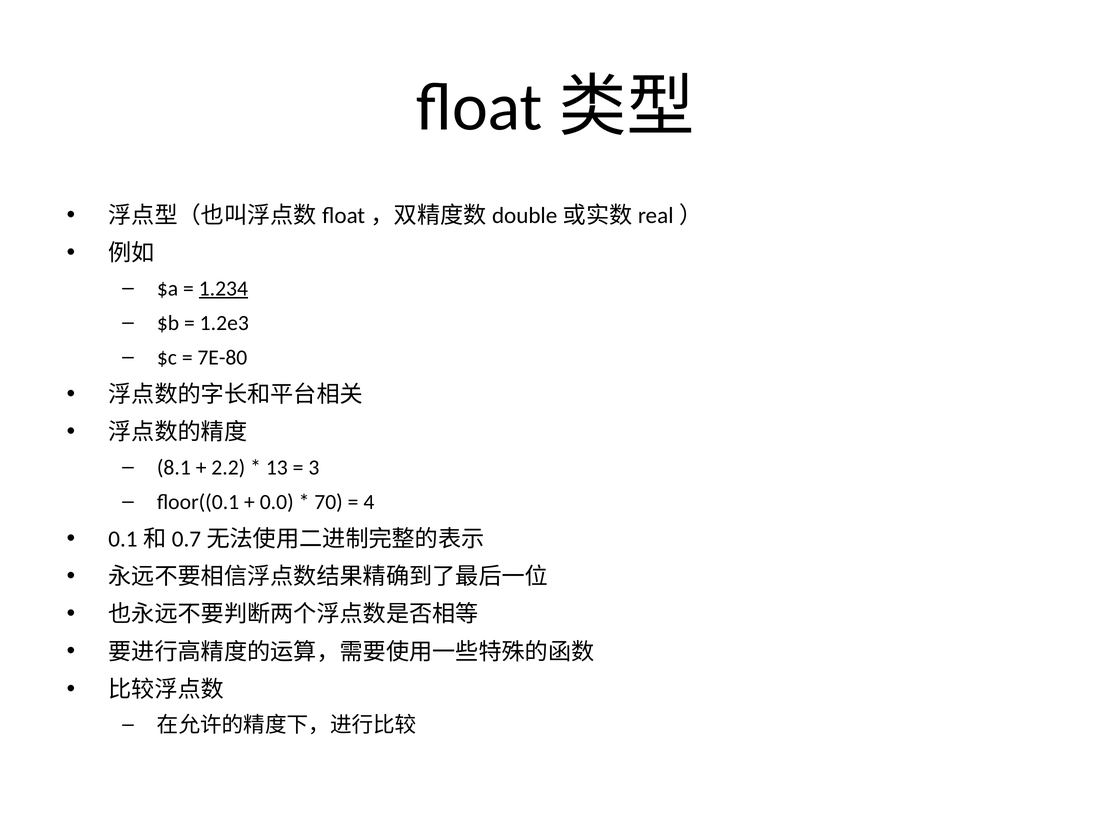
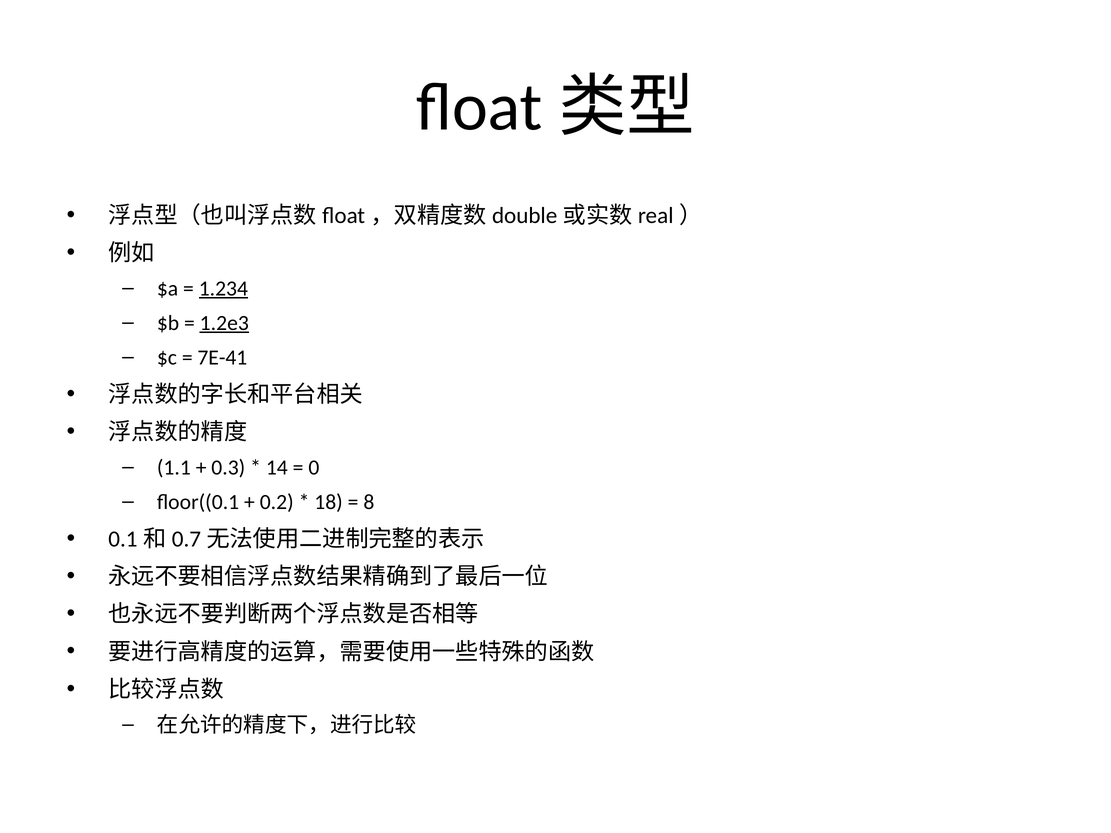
1.2e3 underline: none -> present
7E-80: 7E-80 -> 7E-41
8.1: 8.1 -> 1.1
2.2: 2.2 -> 0.3
13: 13 -> 14
3: 3 -> 0
0.0: 0.0 -> 0.2
70: 70 -> 18
4: 4 -> 8
